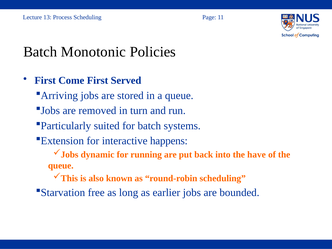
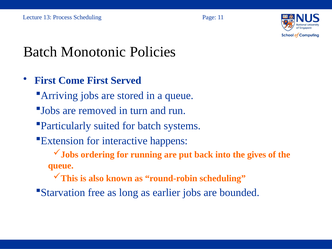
dynamic: dynamic -> ordering
have: have -> gives
